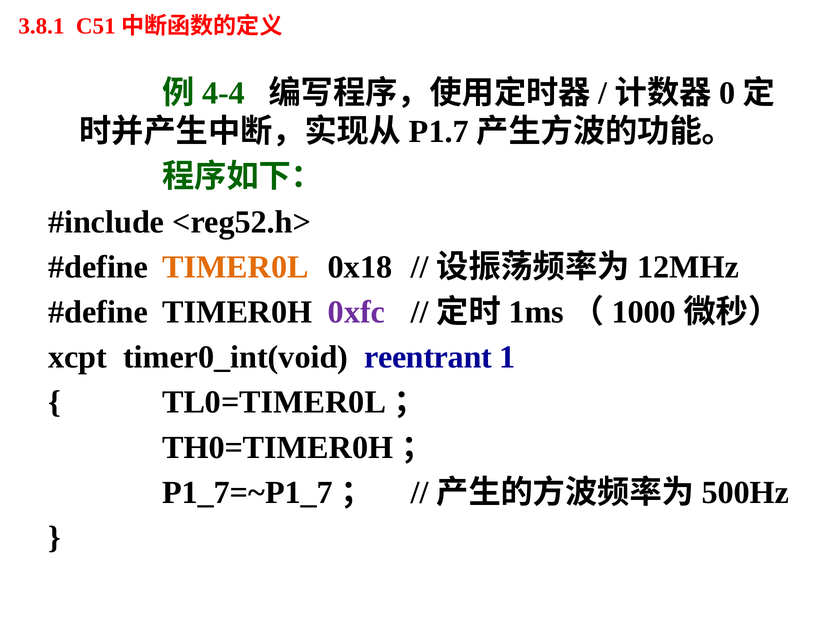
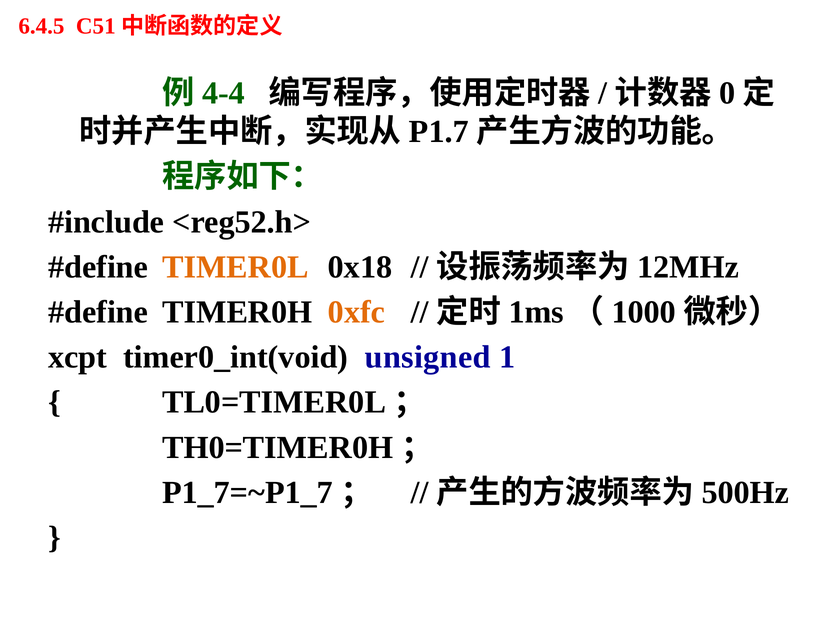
3.8.1: 3.8.1 -> 6.4.5
0xfc colour: purple -> orange
reentrant: reentrant -> unsigned
